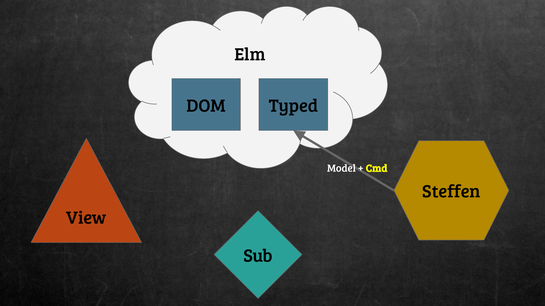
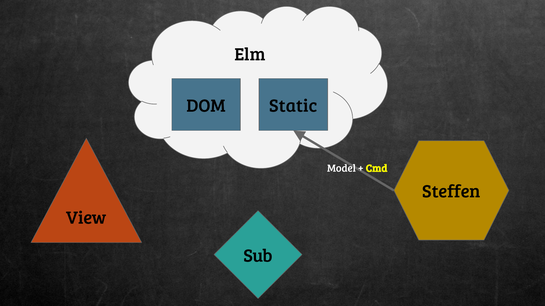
Typed: Typed -> Static
